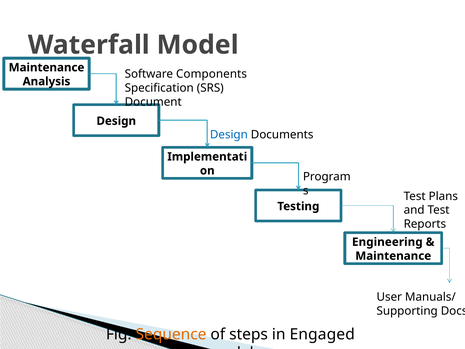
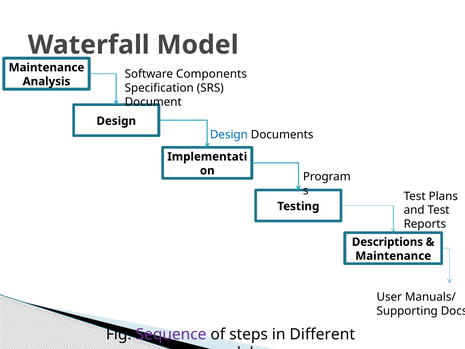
Engineering: Engineering -> Descriptions
Sequence colour: orange -> purple
Engaged: Engaged -> Different
